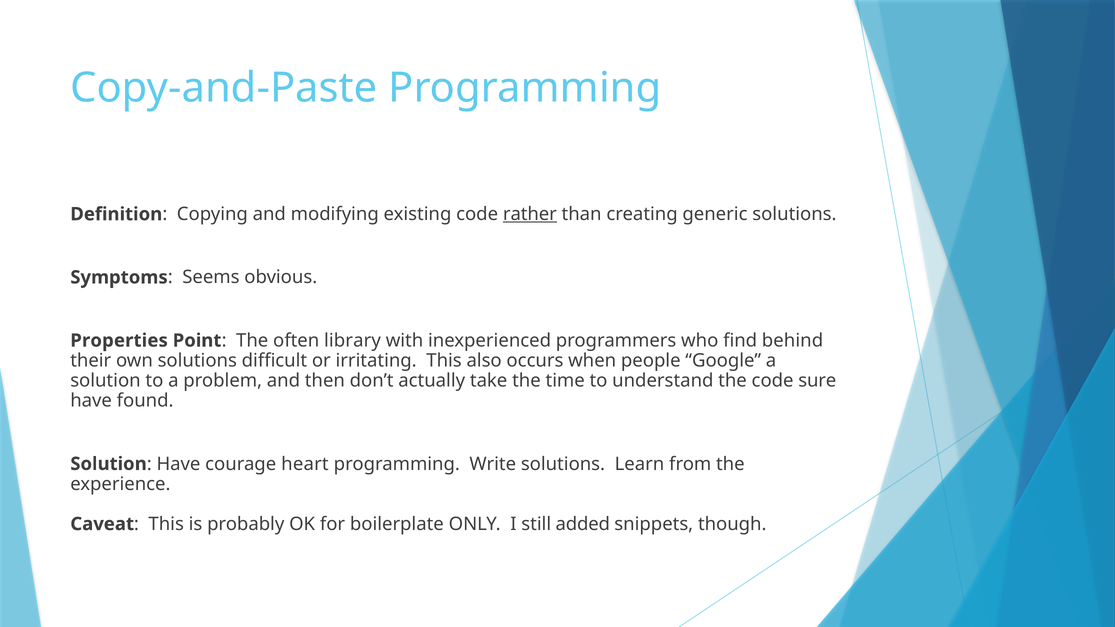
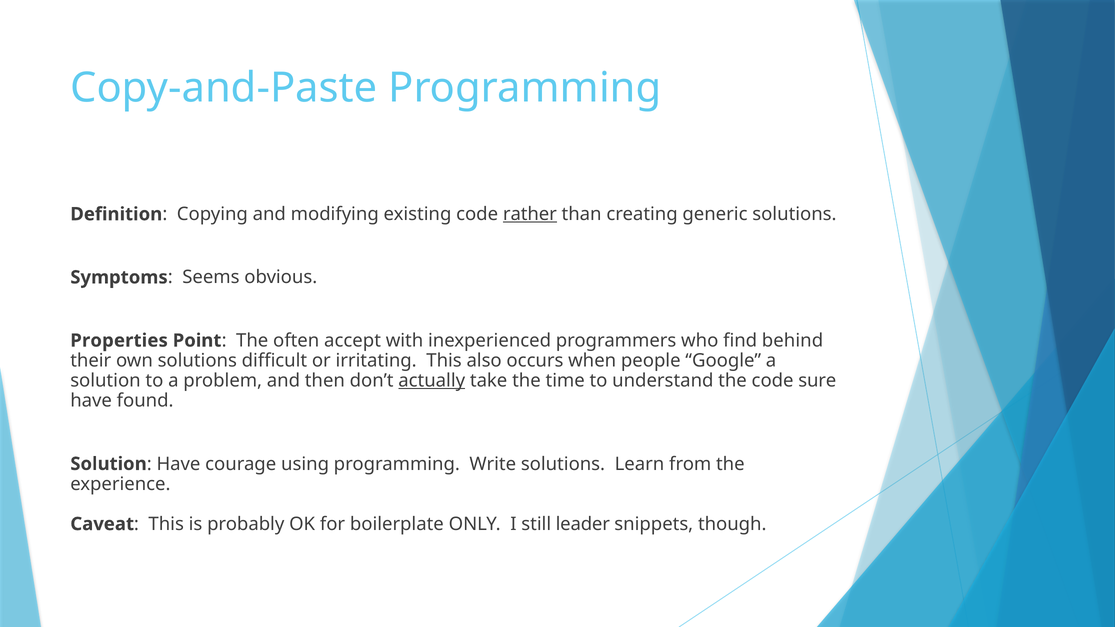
library: library -> accept
actually underline: none -> present
heart: heart -> using
added: added -> leader
